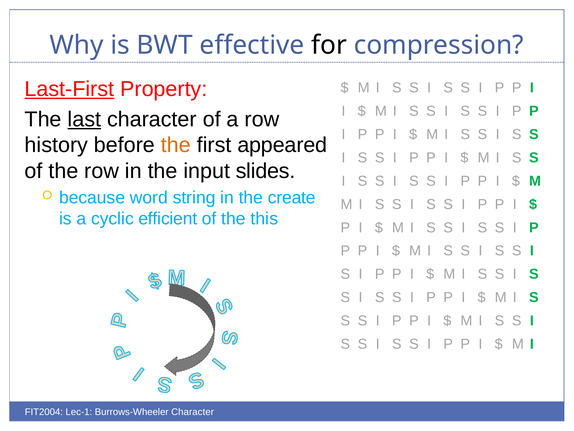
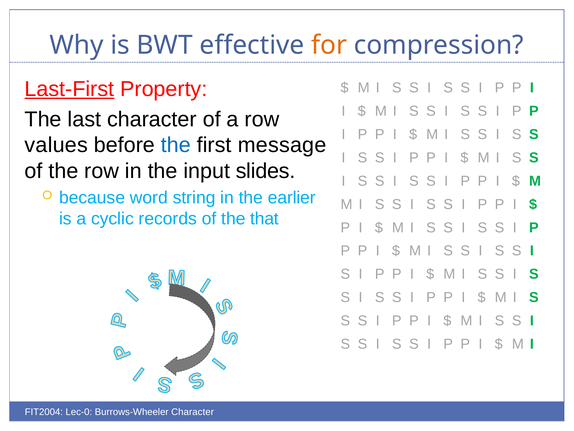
for colour: black -> orange
last underline: present -> none
history: history -> values
the at (176, 145) colour: orange -> blue
appeared: appeared -> message
create: create -> earlier
efficient: efficient -> records
this: this -> that
Lec-1: Lec-1 -> Lec-0
